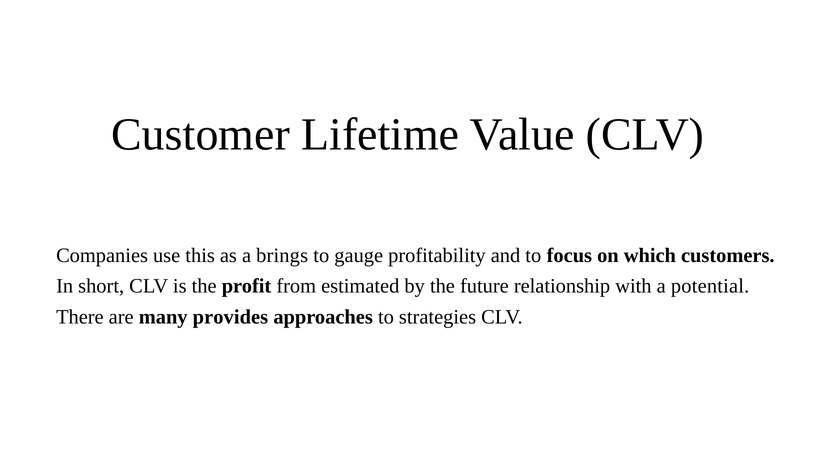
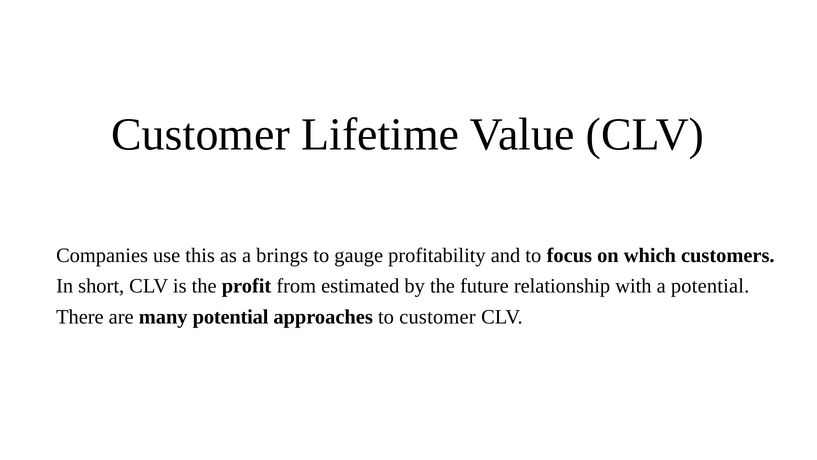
many provides: provides -> potential
to strategies: strategies -> customer
